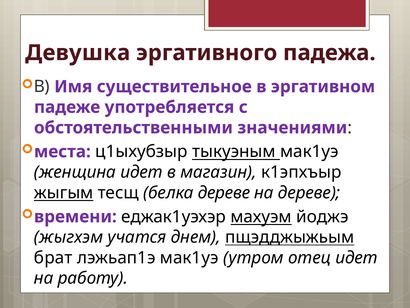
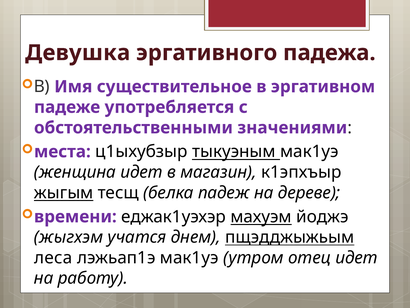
белка дереве: дереве -> падеж
брат: брат -> леса
